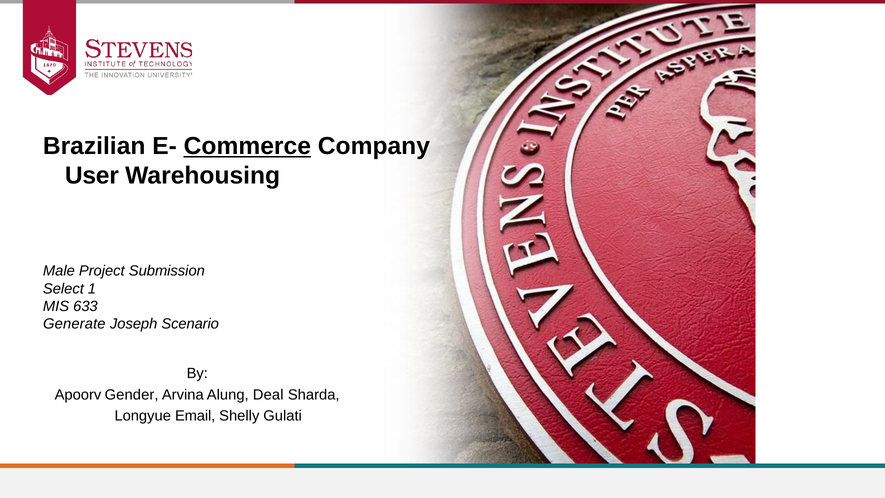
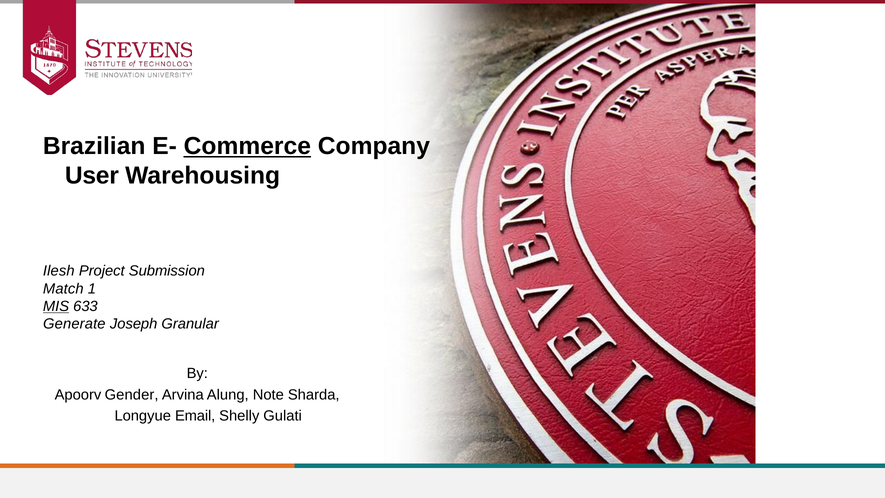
Male: Male -> Ilesh
Select: Select -> Match
MIS underline: none -> present
Scenario: Scenario -> Granular
Deal: Deal -> Note
